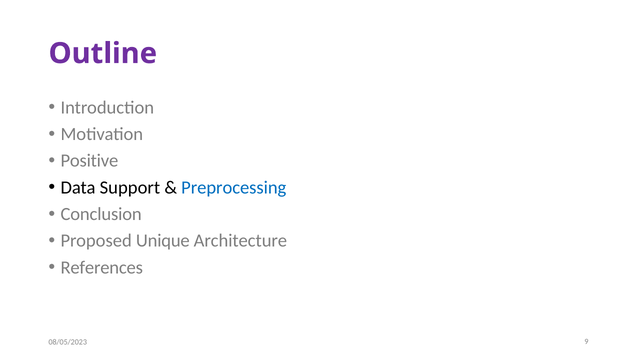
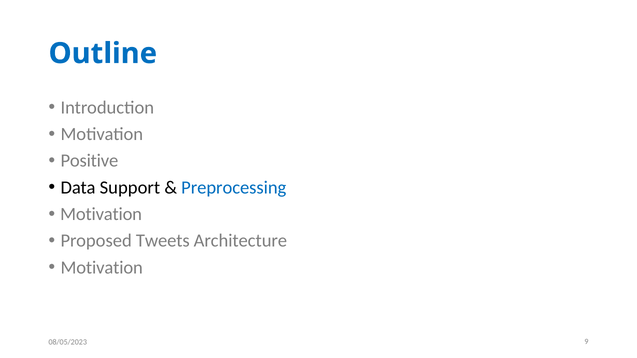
Outline colour: purple -> blue
Conclusion at (101, 214): Conclusion -> Motivation
Unique: Unique -> Tweets
References at (102, 268): References -> Motivation
